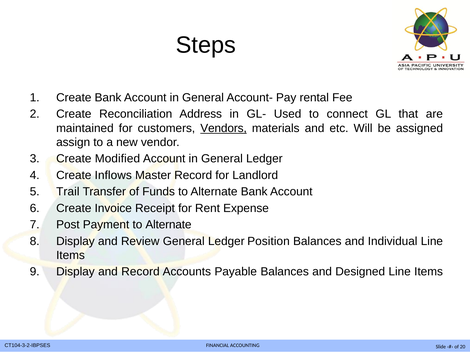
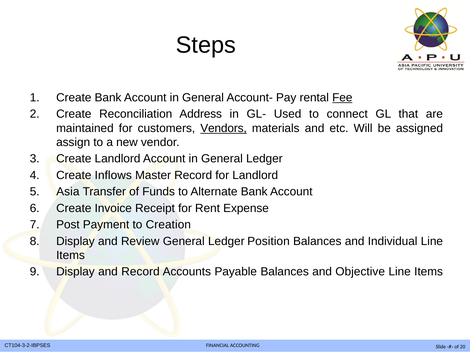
Fee underline: none -> present
Create Modified: Modified -> Landlord
Trail: Trail -> Asia
Payment to Alternate: Alternate -> Creation
Designed: Designed -> Objective
